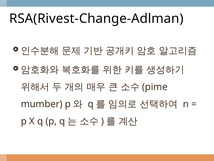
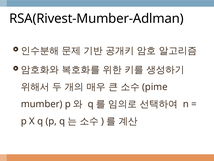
RSA(Rivest-Change-Adlman: RSA(Rivest-Change-Adlman -> RSA(Rivest-Mumber-Adlman
